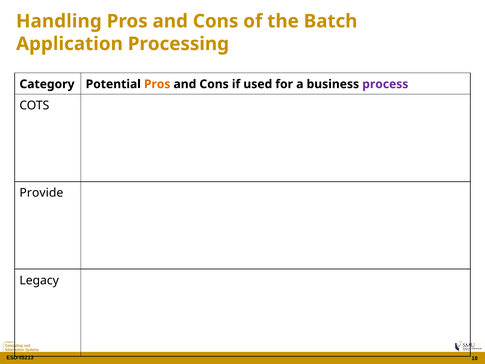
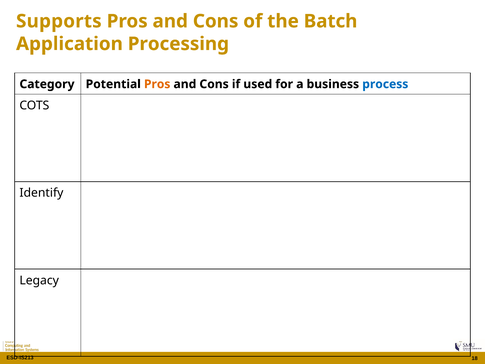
Handling: Handling -> Supports
process colour: purple -> blue
Provide: Provide -> Identify
